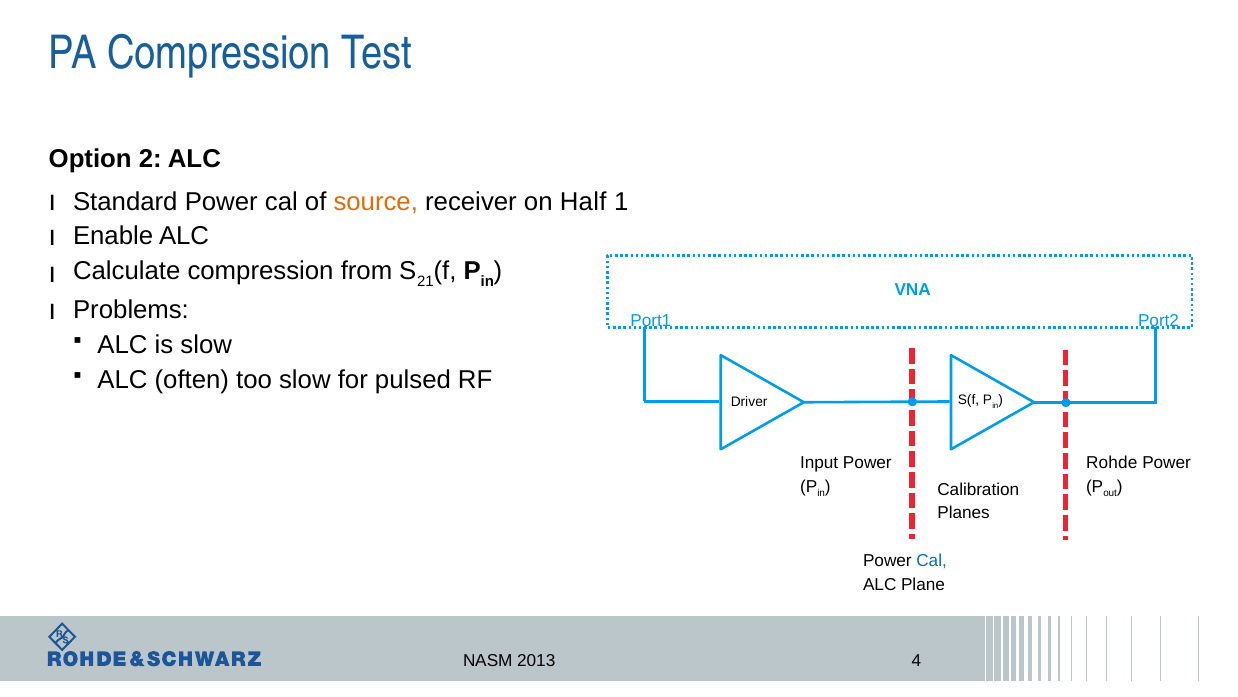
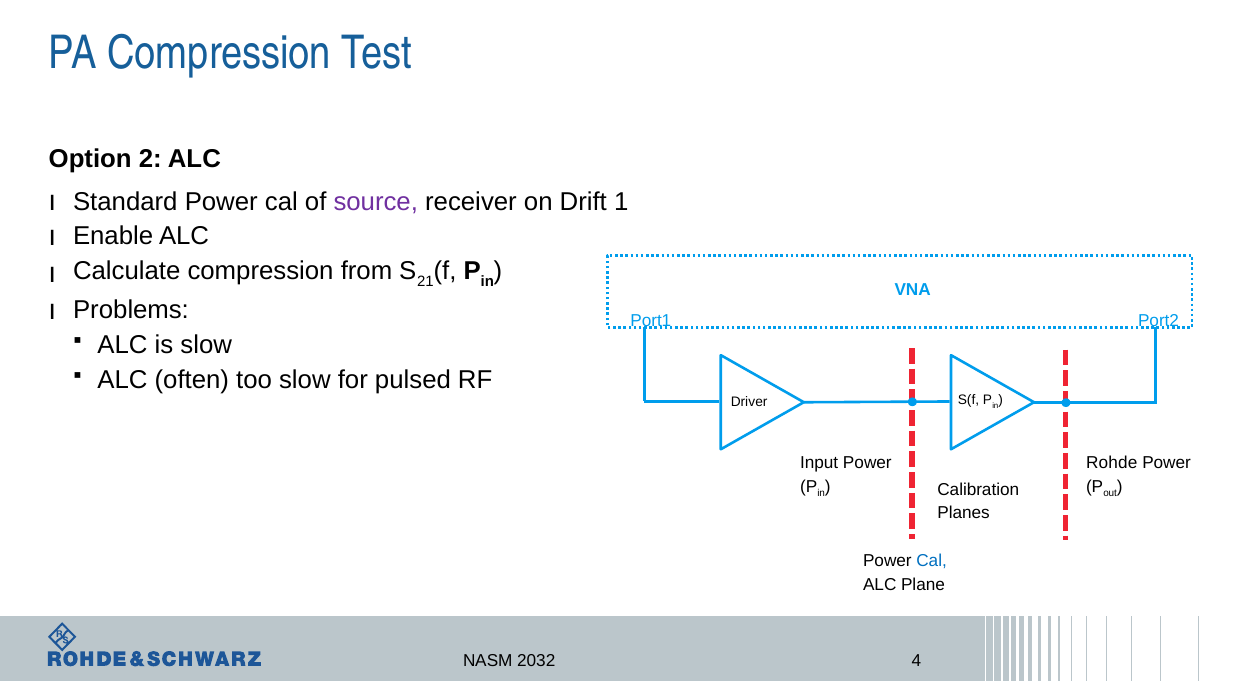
source colour: orange -> purple
Half: Half -> Drift
2013: 2013 -> 2032
